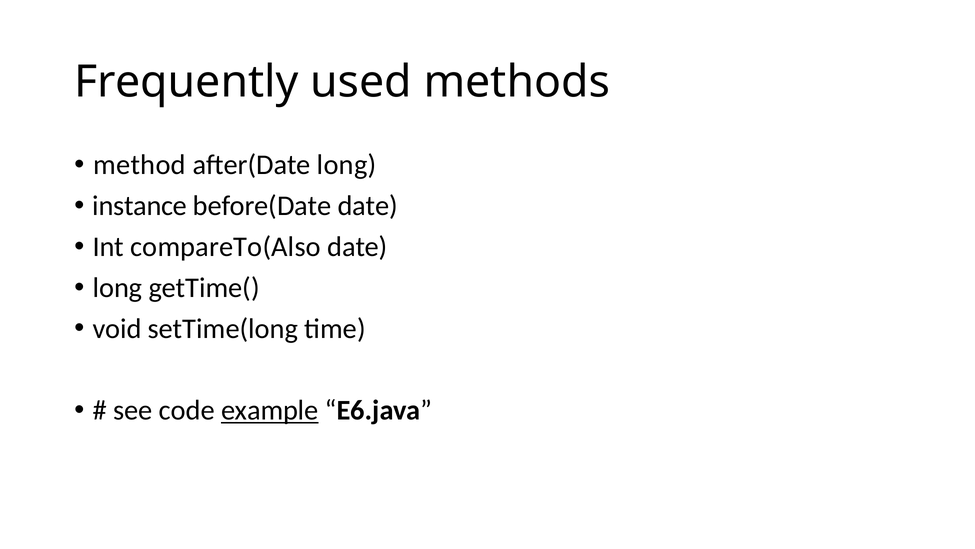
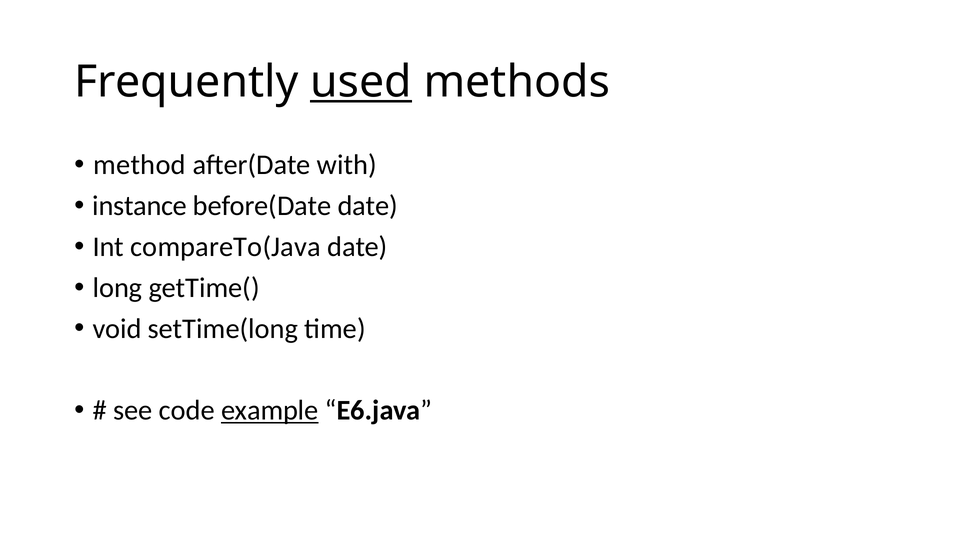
used underline: none -> present
after(Date long: long -> with
compareTo(Also: compareTo(Also -> compareTo(Java
